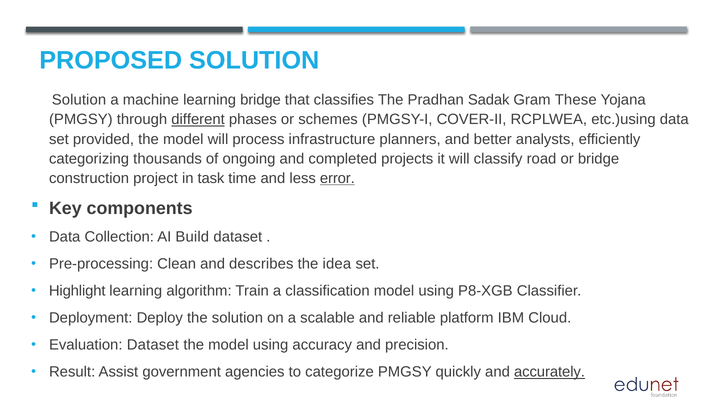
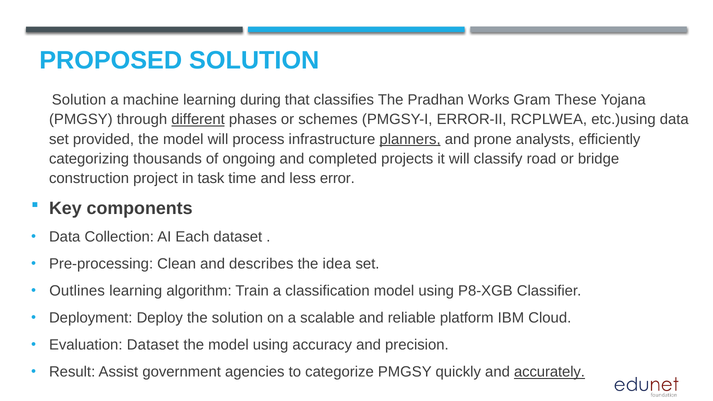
learning bridge: bridge -> during
Sadak: Sadak -> Works
COVER-II: COVER-II -> ERROR-II
planners underline: none -> present
better: better -> prone
error underline: present -> none
Build: Build -> Each
Highlight: Highlight -> Outlines
